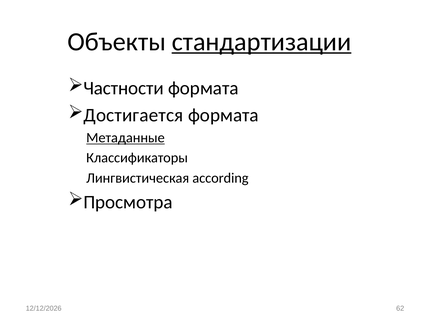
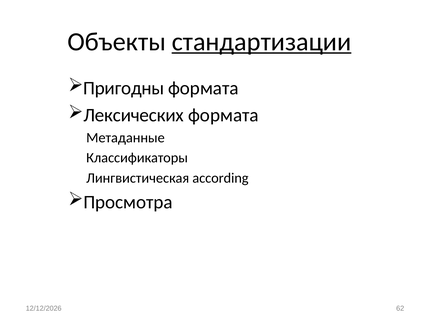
Частности: Частности -> Пригодны
Достигается: Достигается -> Лексических
Метаданные underline: present -> none
